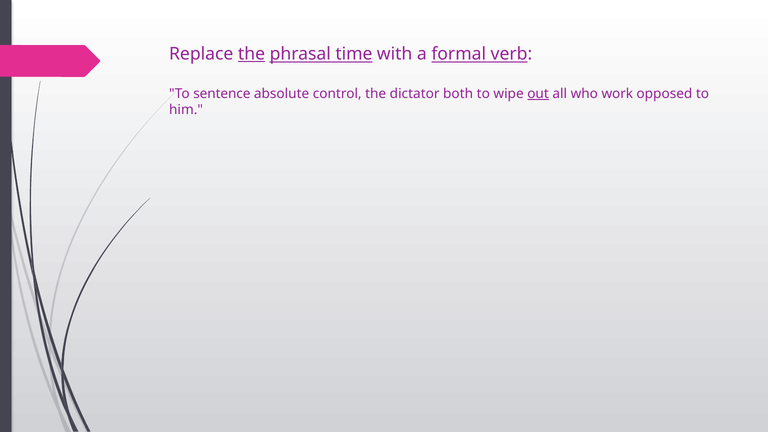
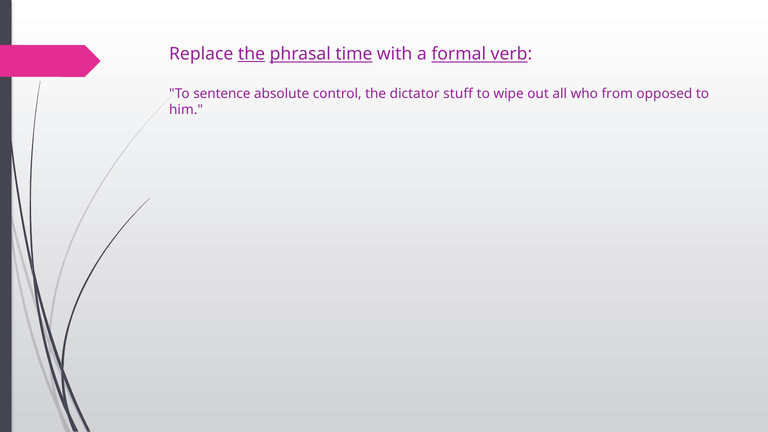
both: both -> stuff
out underline: present -> none
work: work -> from
